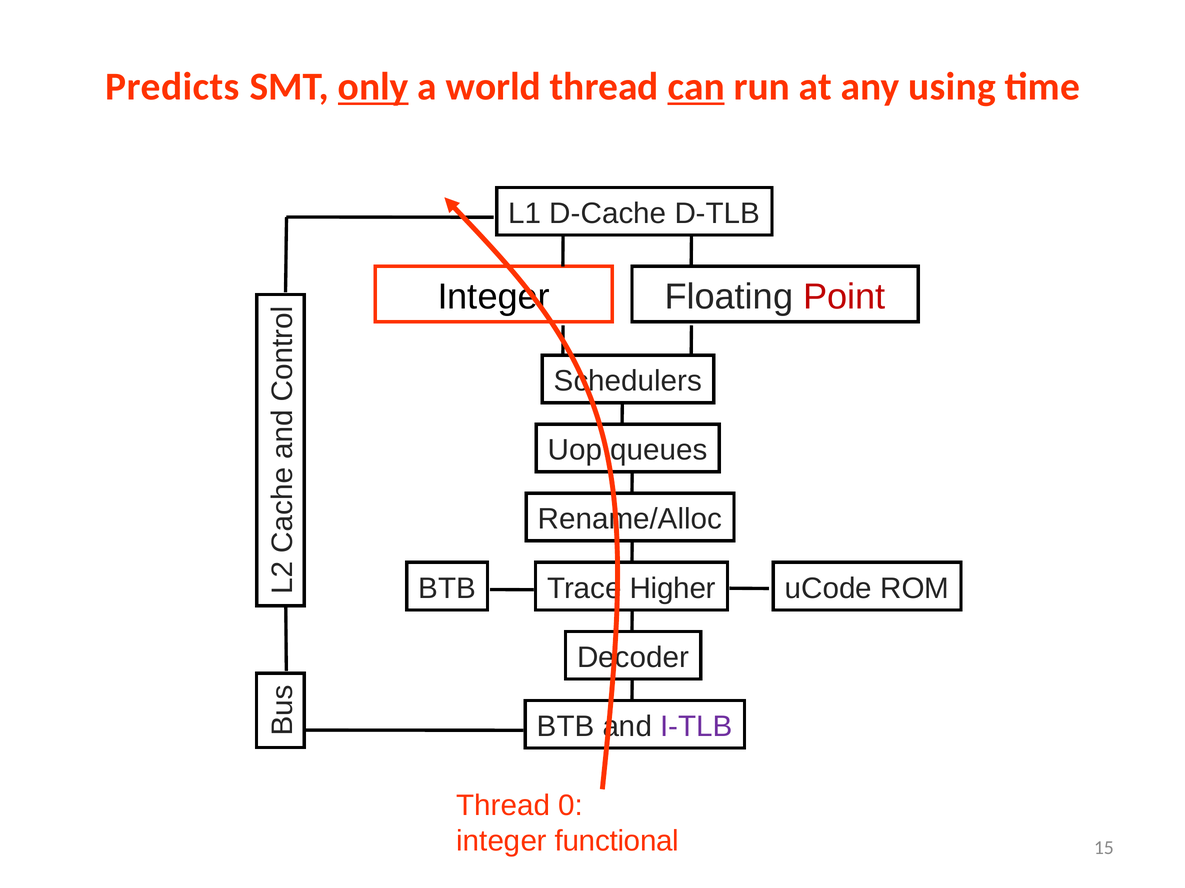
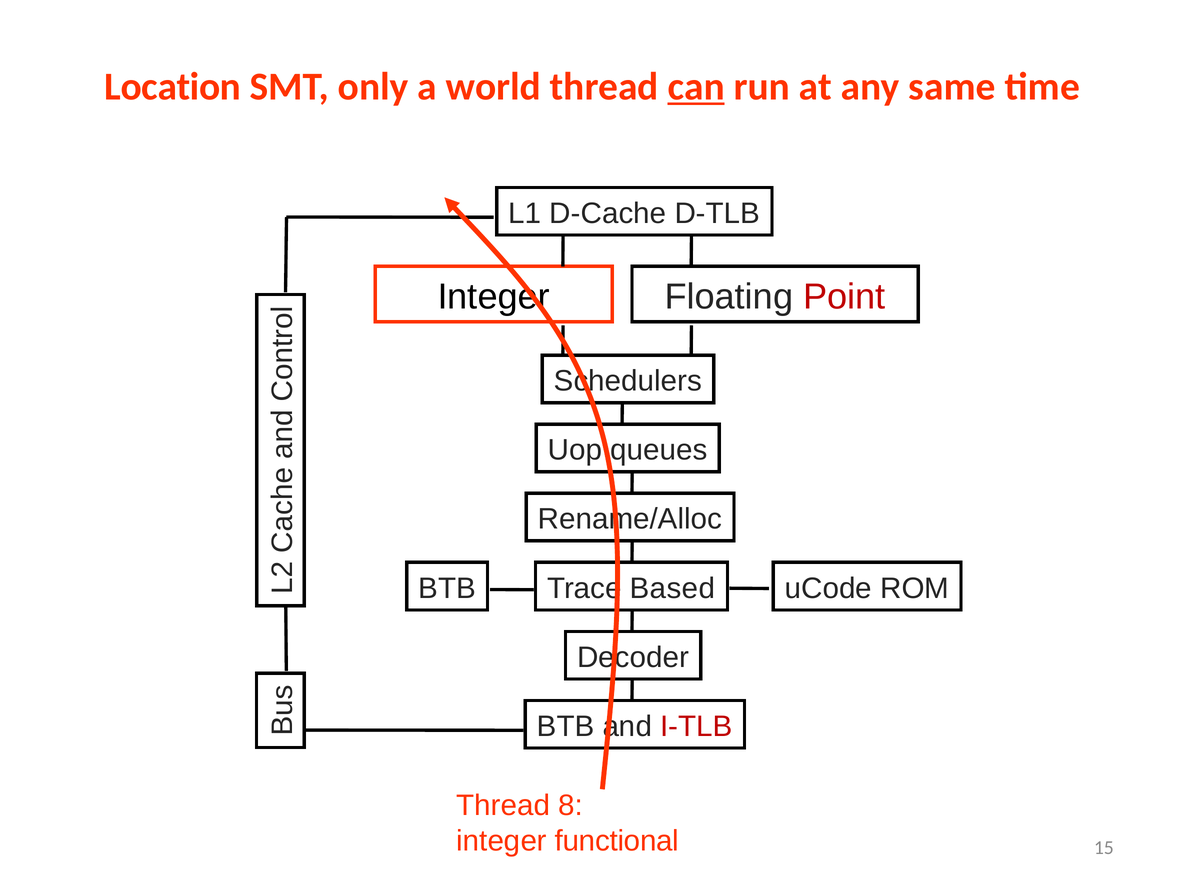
Predicts: Predicts -> Location
only underline: present -> none
using: using -> same
Higher: Higher -> Based
I-TLB colour: purple -> red
0: 0 -> 8
